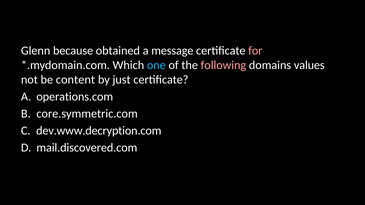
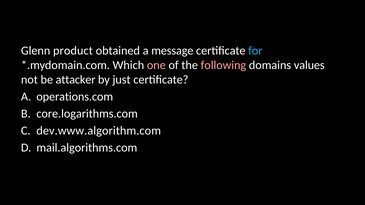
because: because -> product
for colour: pink -> light blue
one colour: light blue -> pink
content: content -> attacker
core.symmetric.com: core.symmetric.com -> core.logarithms.com
dev.www.decryption.com: dev.www.decryption.com -> dev.www.algorithm.com
mail.discovered.com: mail.discovered.com -> mail.algorithms.com
